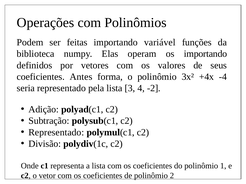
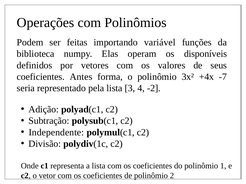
os importando: importando -> disponíveis
-4: -4 -> -7
Representado at (56, 133): Representado -> Independente
